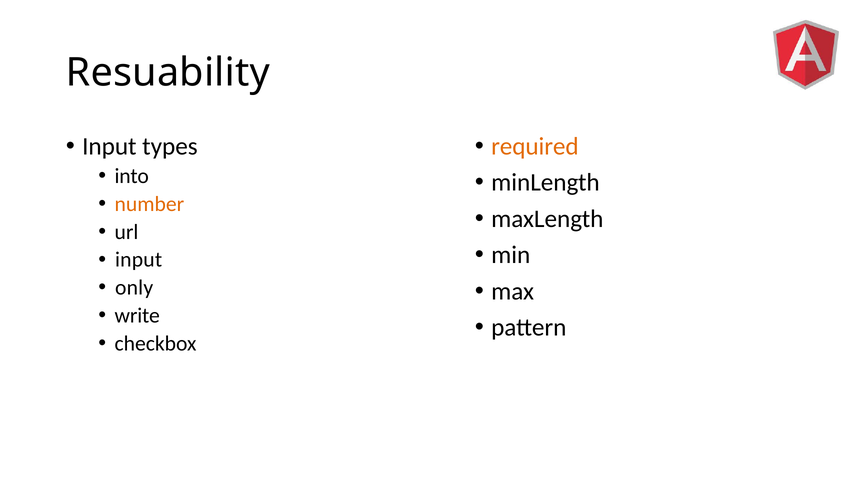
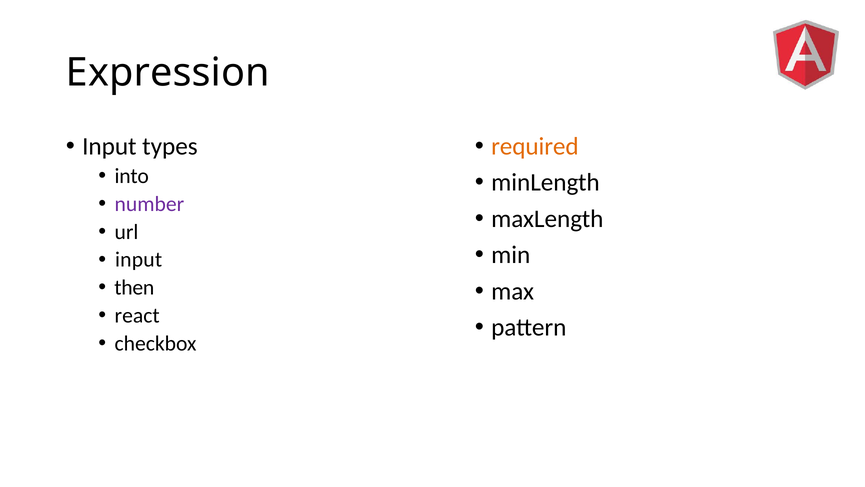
Resuability: Resuability -> Expression
number colour: orange -> purple
only: only -> then
write: write -> react
